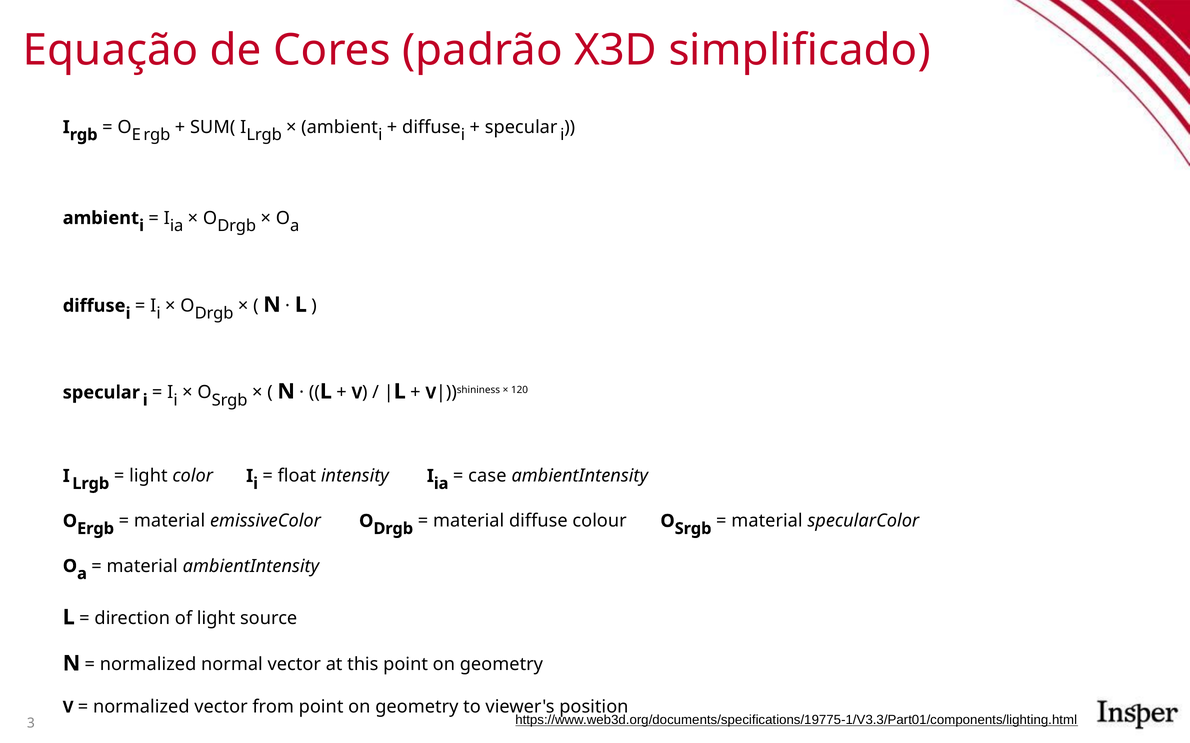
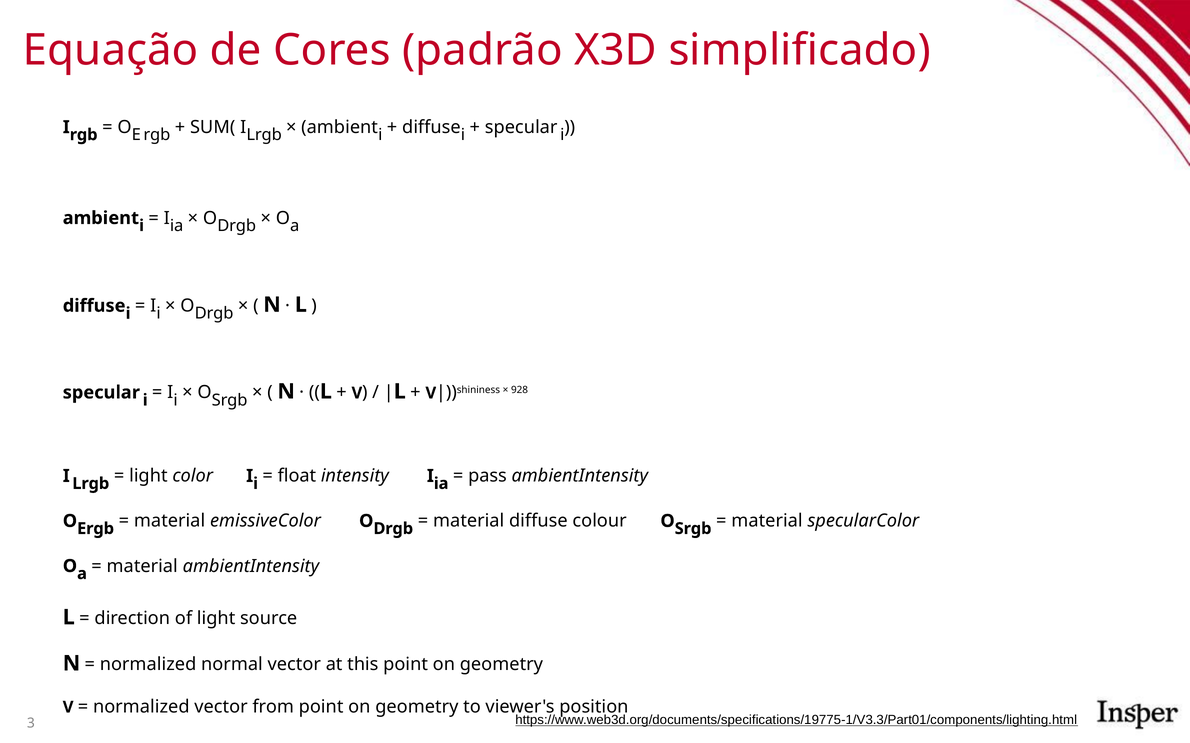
120: 120 -> 928
case: case -> pass
